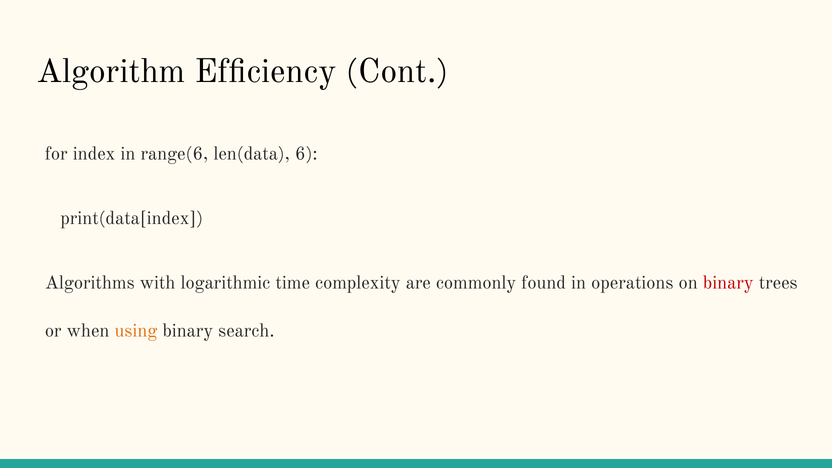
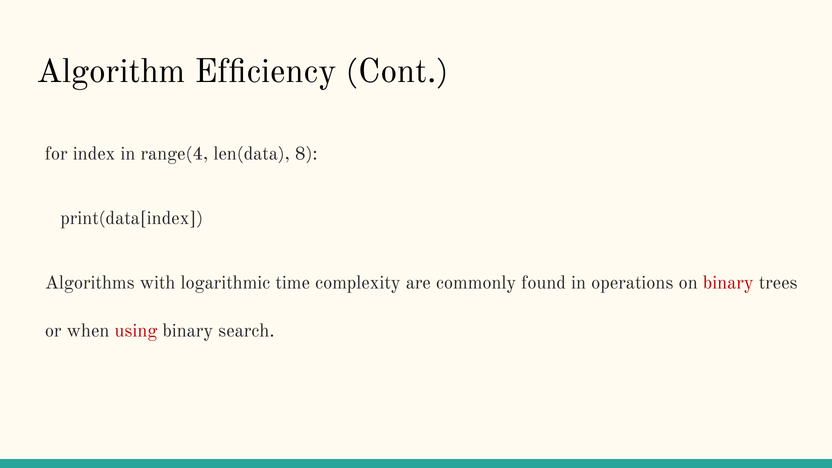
range(6: range(6 -> range(4
6: 6 -> 8
using colour: orange -> red
